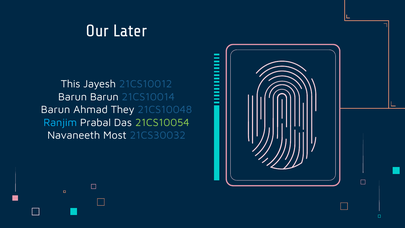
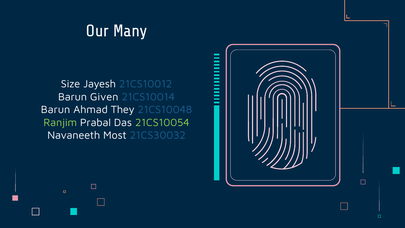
Later: Later -> Many
This: This -> Size
Barun Barun: Barun -> Given
Ranjim colour: light blue -> light green
